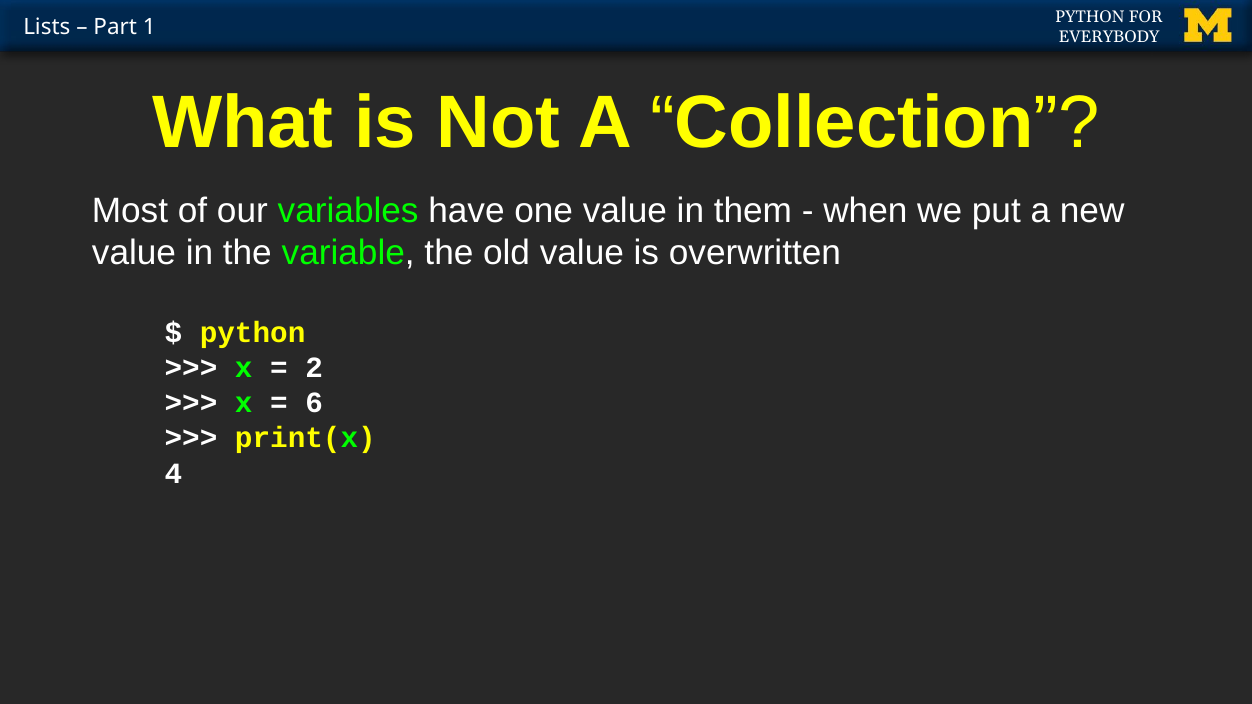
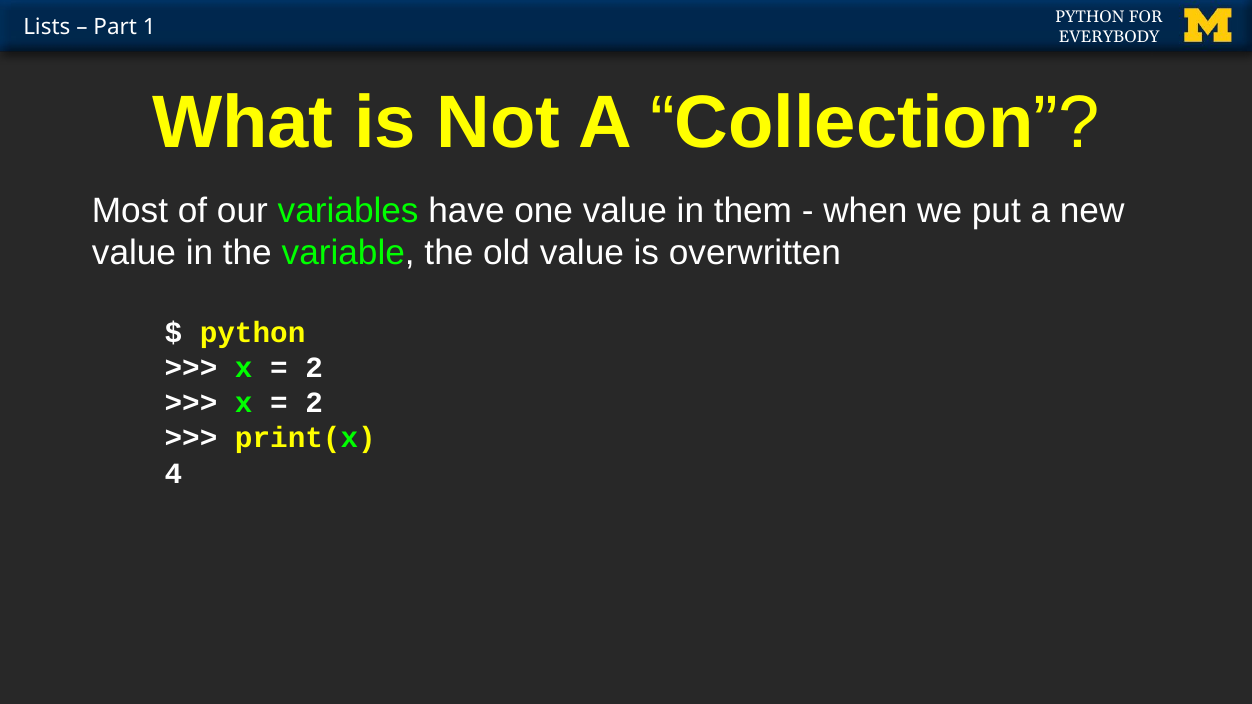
6 at (314, 403): 6 -> 2
